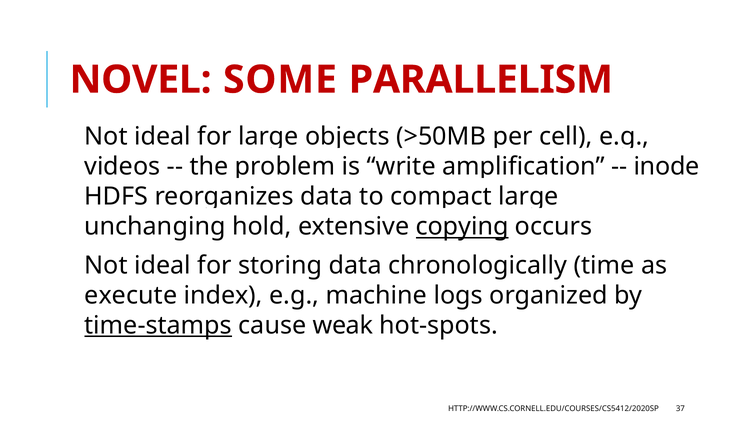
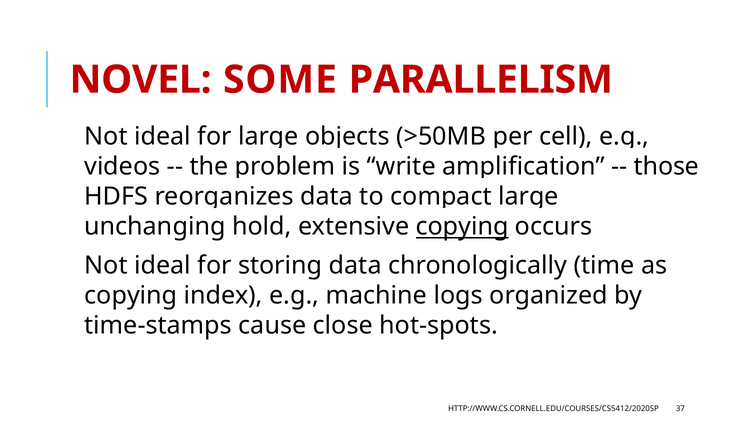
inode: inode -> those
execute at (131, 295): execute -> copying
time-stamps underline: present -> none
weak: weak -> close
